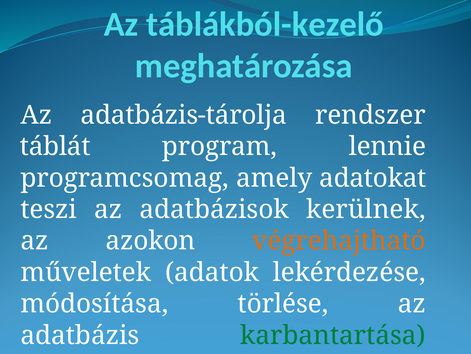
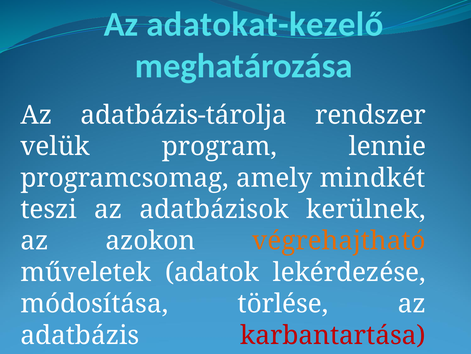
táblákból-kezelő: táblákból-kezelő -> adatokat-kezelő
táblát: táblát -> velük
adatokat: adatokat -> mindkét
karbantartása colour: green -> red
